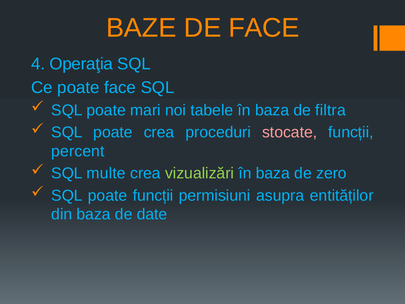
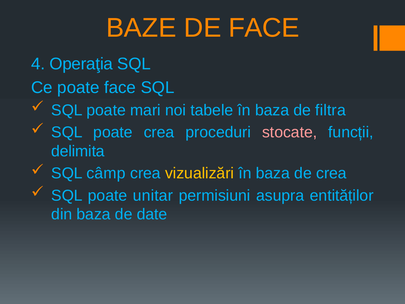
percent: percent -> delimita
multe: multe -> câmp
vizualizări colour: light green -> yellow
de zero: zero -> crea
poate funcții: funcții -> unitar
